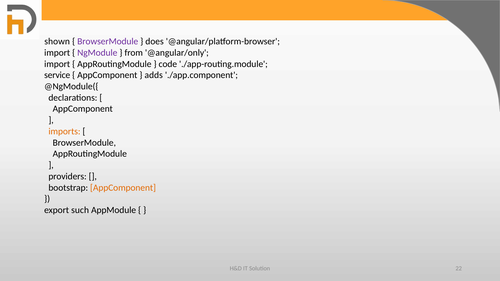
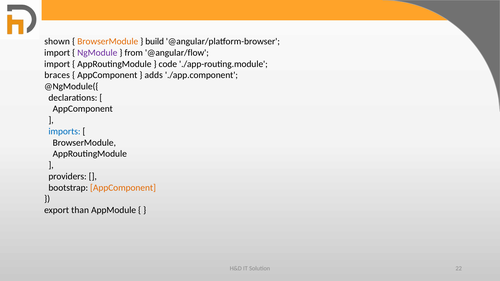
BrowserModule at (108, 41) colour: purple -> orange
does: does -> build
@angular/only: @angular/only -> @angular/flow
service: service -> braces
imports colour: orange -> blue
such: such -> than
